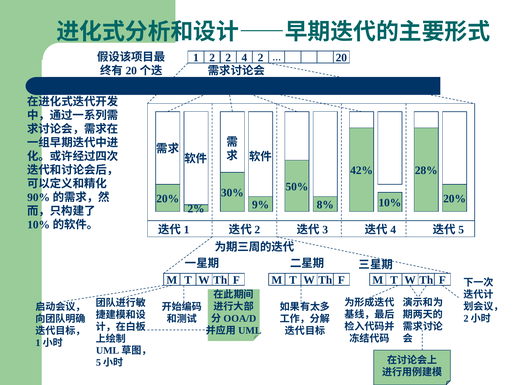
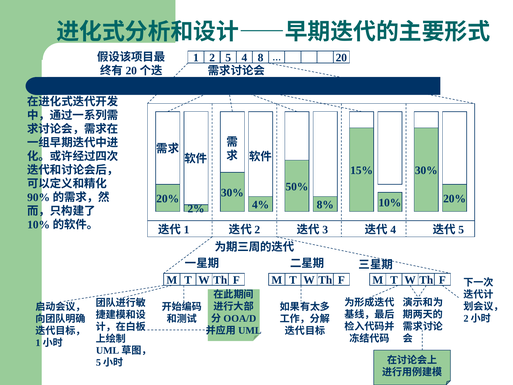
2 2: 2 -> 5
4 2: 2 -> 8
42%: 42% -> 15%
28% at (426, 170): 28% -> 30%
9%: 9% -> 4%
